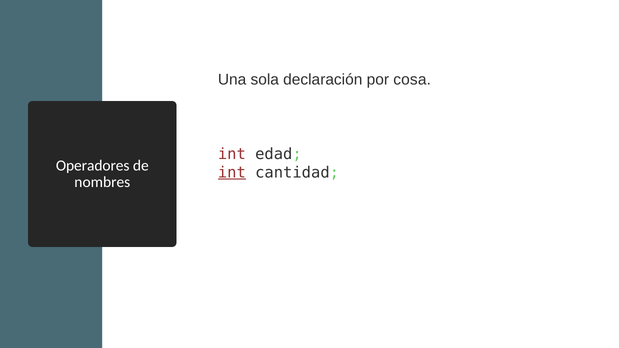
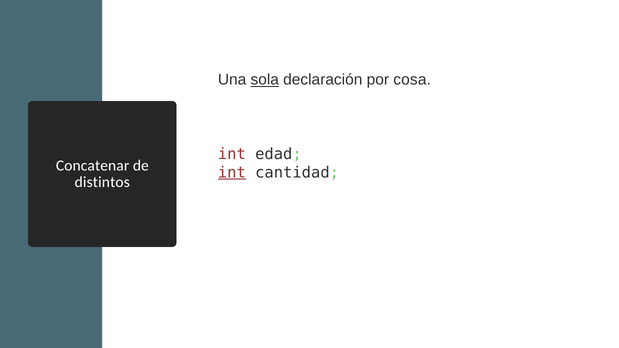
sola underline: none -> present
Operadores: Operadores -> Concatenar
nombres: nombres -> distintos
